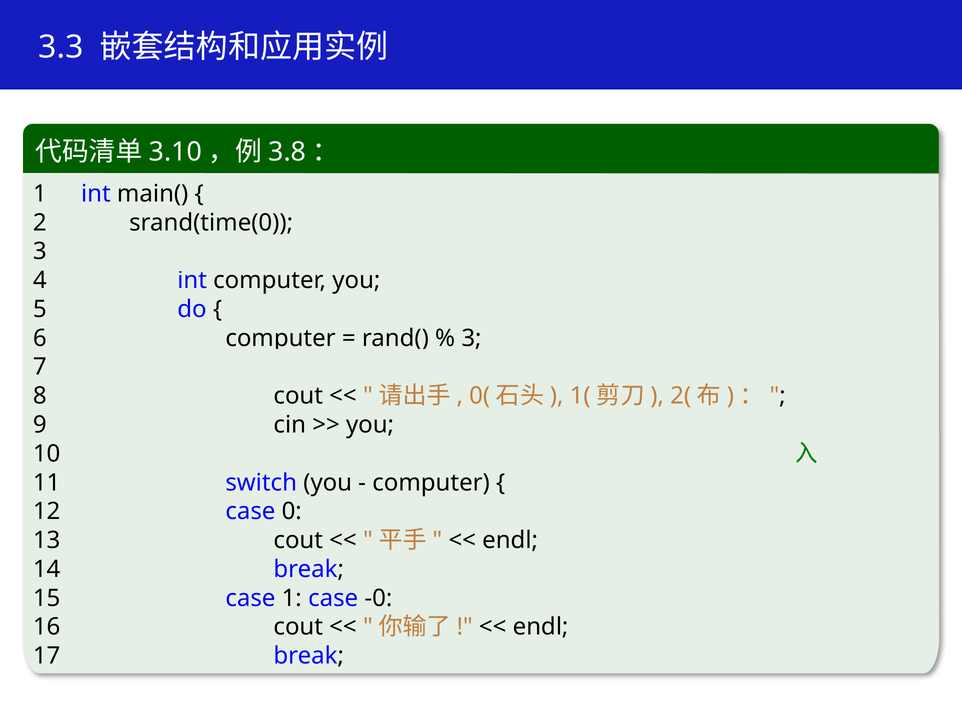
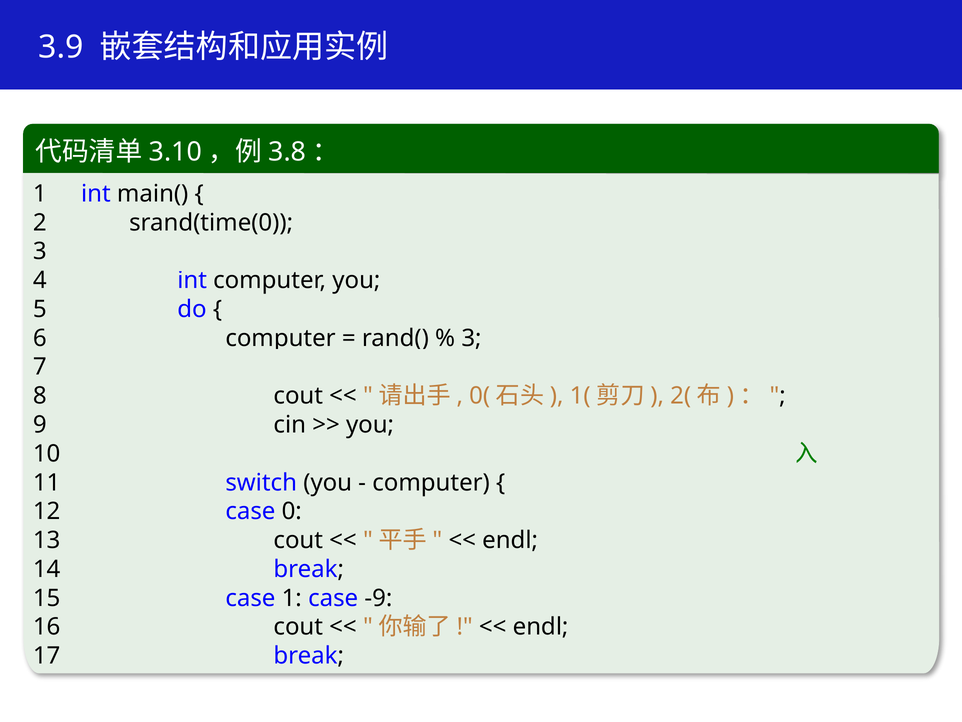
3.3: 3.3 -> 3.9
-0: -0 -> -9
